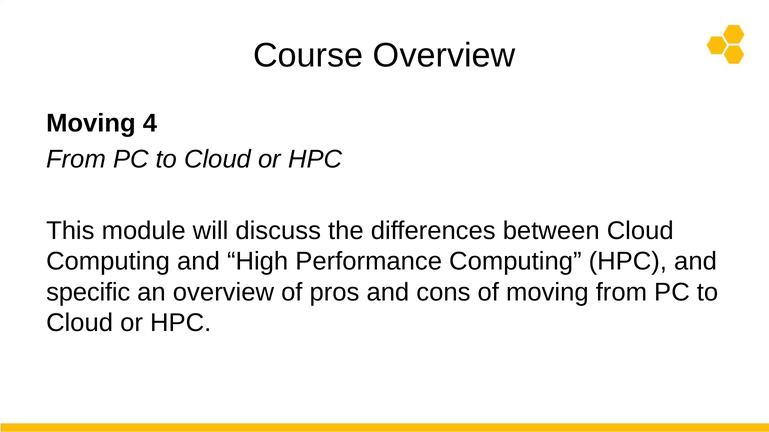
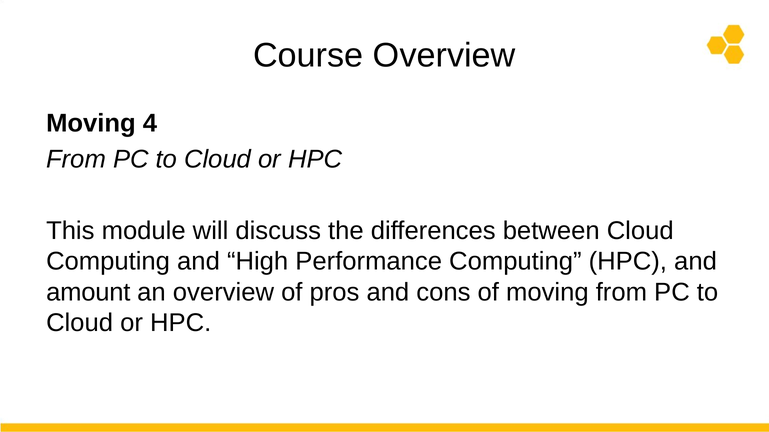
specific: specific -> amount
